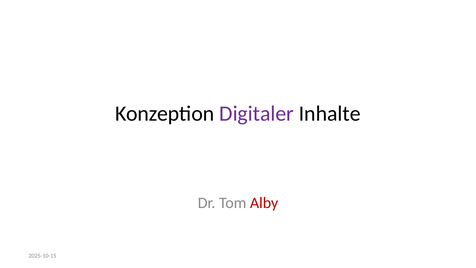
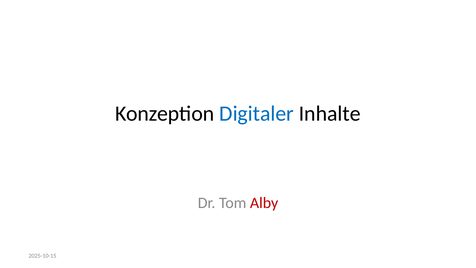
Digitaler colour: purple -> blue
